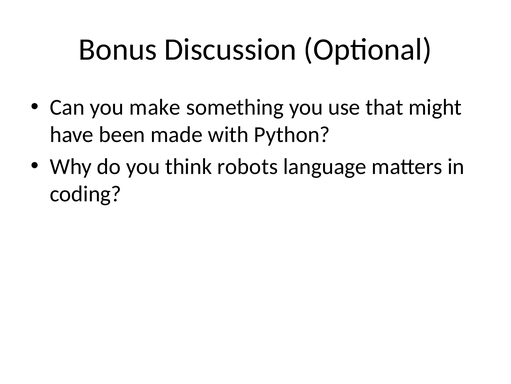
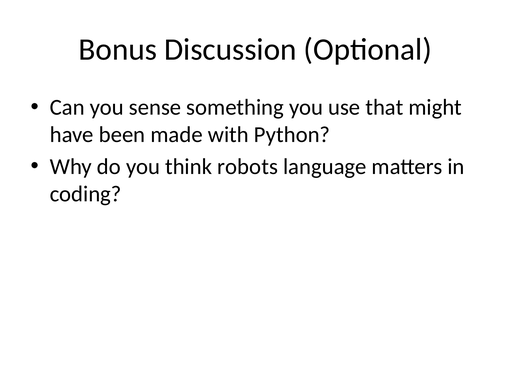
make: make -> sense
